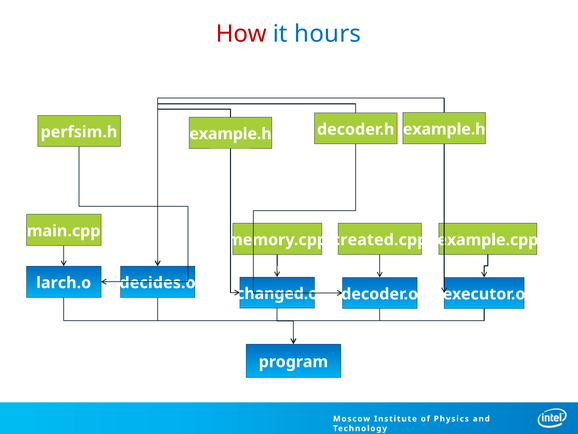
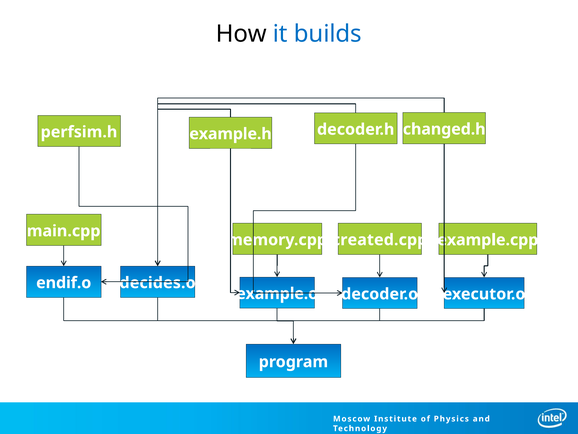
How colour: red -> black
hours: hours -> builds
decoder.h example.h: example.h -> changed.h
larch.o: larch.o -> endif.o
changed.o: changed.o -> example.o
